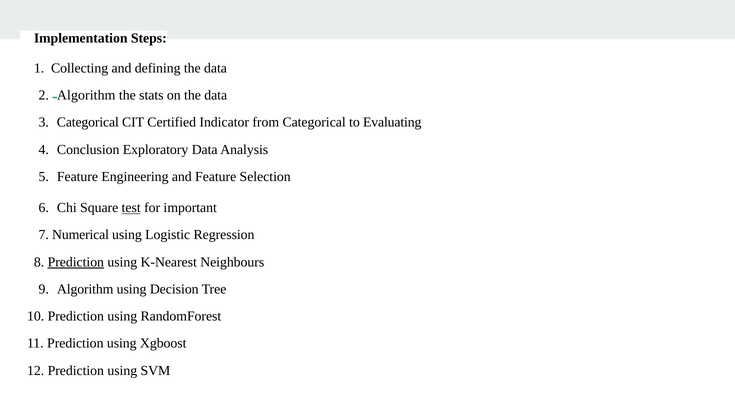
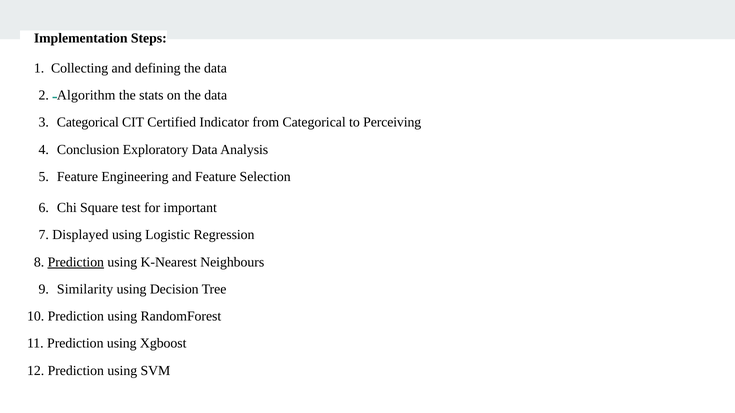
Evaluating: Evaluating -> Perceiving
test underline: present -> none
Numerical: Numerical -> Displayed
9 Algorithm: Algorithm -> Similarity
